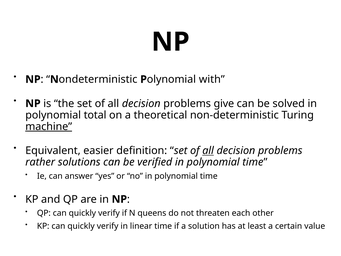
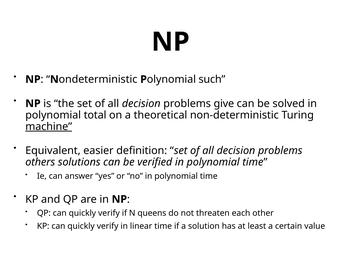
with: with -> such
all at (208, 151) underline: present -> none
rather: rather -> others
